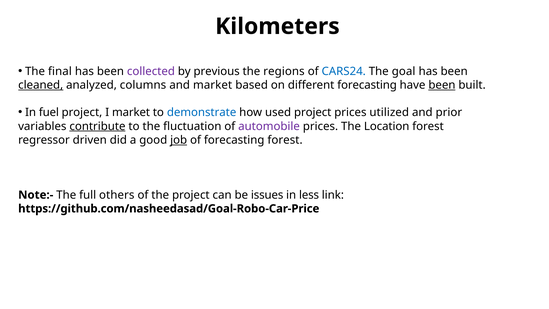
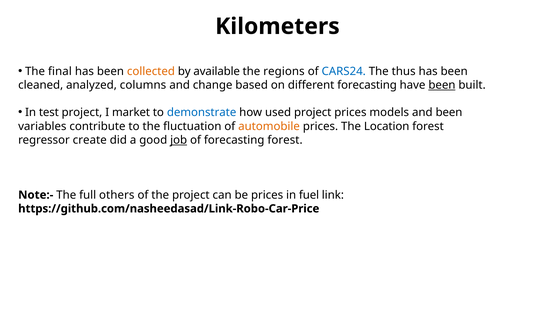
collected colour: purple -> orange
previous: previous -> available
goal: goal -> thus
cleaned underline: present -> none
and market: market -> change
fuel: fuel -> test
utilized: utilized -> models
and prior: prior -> been
contribute underline: present -> none
automobile colour: purple -> orange
driven: driven -> create
be issues: issues -> prices
less: less -> fuel
https://github.com/nasheedasad/Goal-Robo-Car-Price: https://github.com/nasheedasad/Goal-Robo-Car-Price -> https://github.com/nasheedasad/Link-Robo-Car-Price
